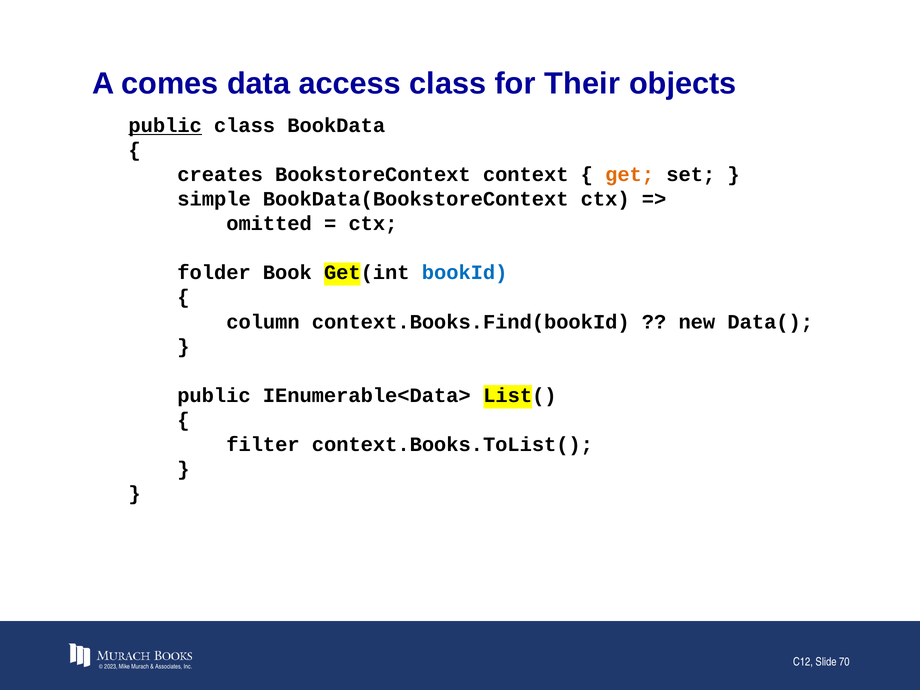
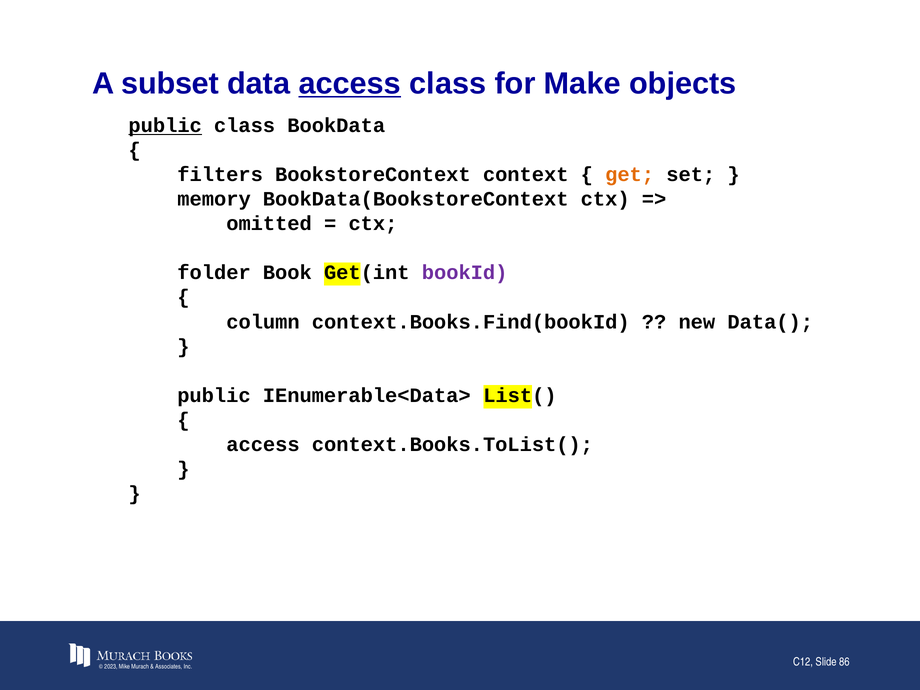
comes: comes -> subset
access at (350, 84) underline: none -> present
Their: Their -> Make
creates: creates -> filters
simple: simple -> memory
bookId colour: blue -> purple
filter at (263, 444): filter -> access
70: 70 -> 86
